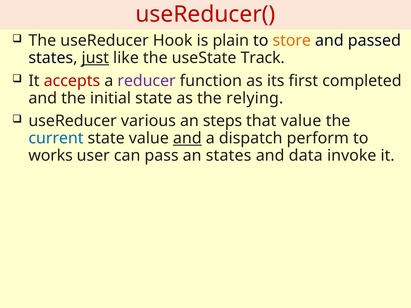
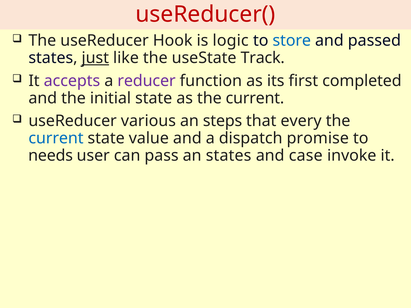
plain: plain -> logic
store colour: orange -> blue
accepts colour: red -> purple
as the relying: relying -> current
that value: value -> every
and at (187, 138) underline: present -> none
perform: perform -> promise
works: works -> needs
data: data -> case
